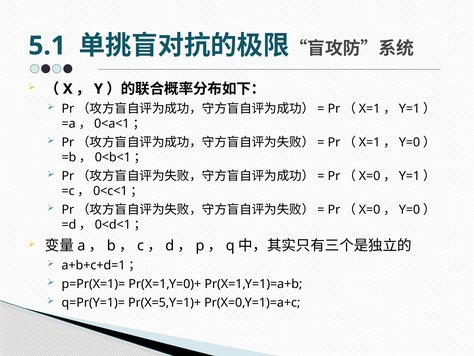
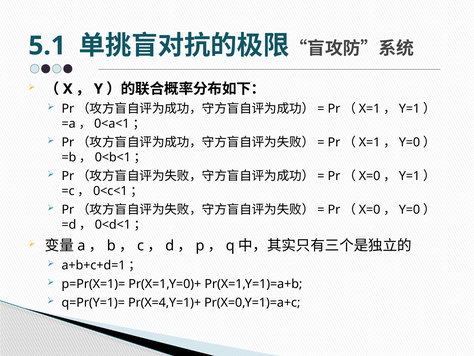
Pr(X=5,Y=1)+: Pr(X=5,Y=1)+ -> Pr(X=4,Y=1)+
